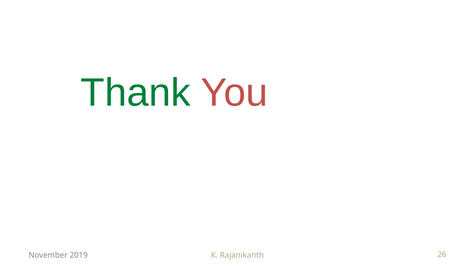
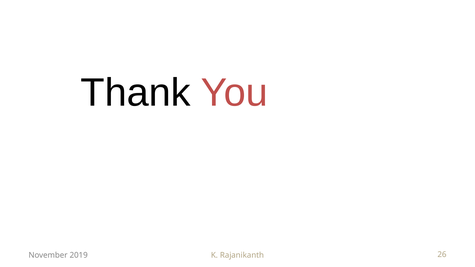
Thank colour: green -> black
